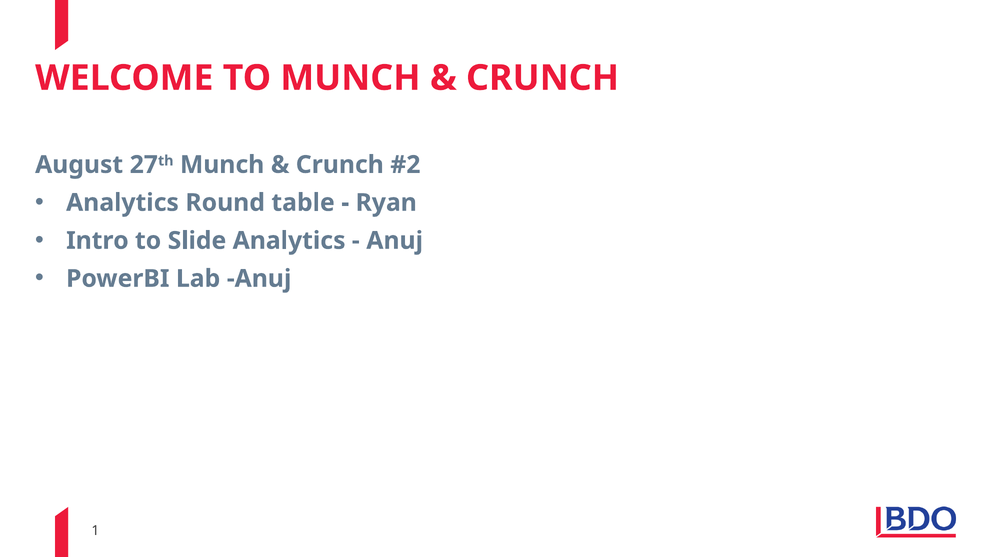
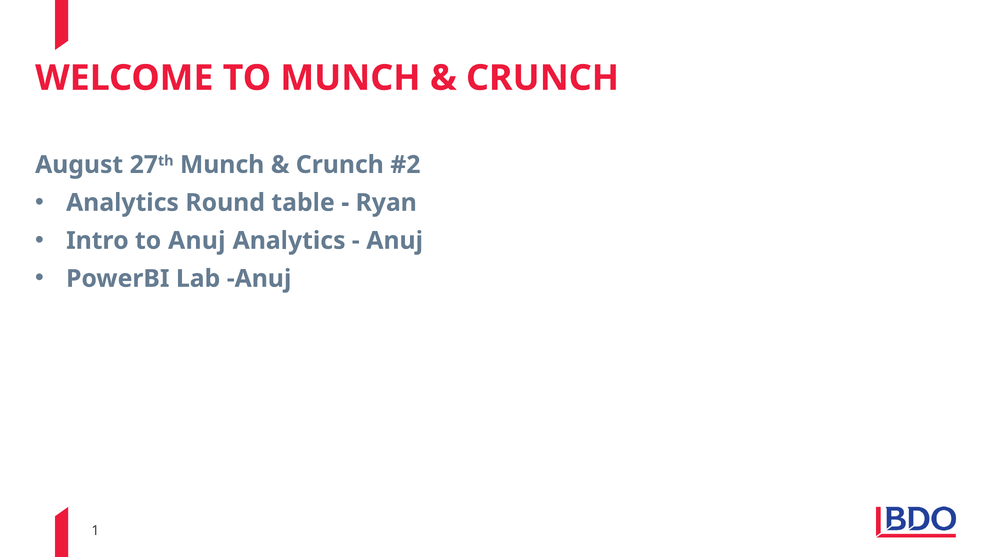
to Slide: Slide -> Anuj
